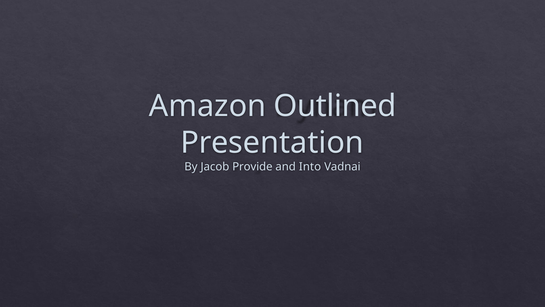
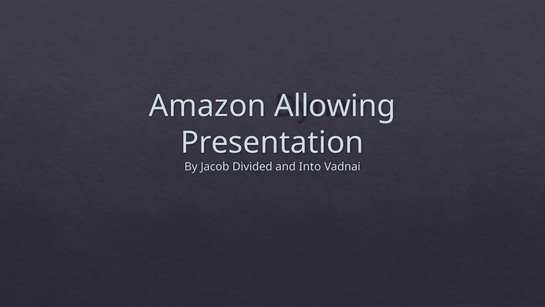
Outlined: Outlined -> Allowing
Provide: Provide -> Divided
